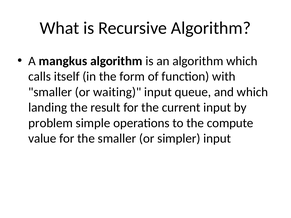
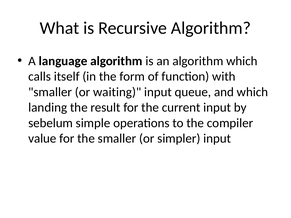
mangkus: mangkus -> language
problem: problem -> sebelum
compute: compute -> compiler
